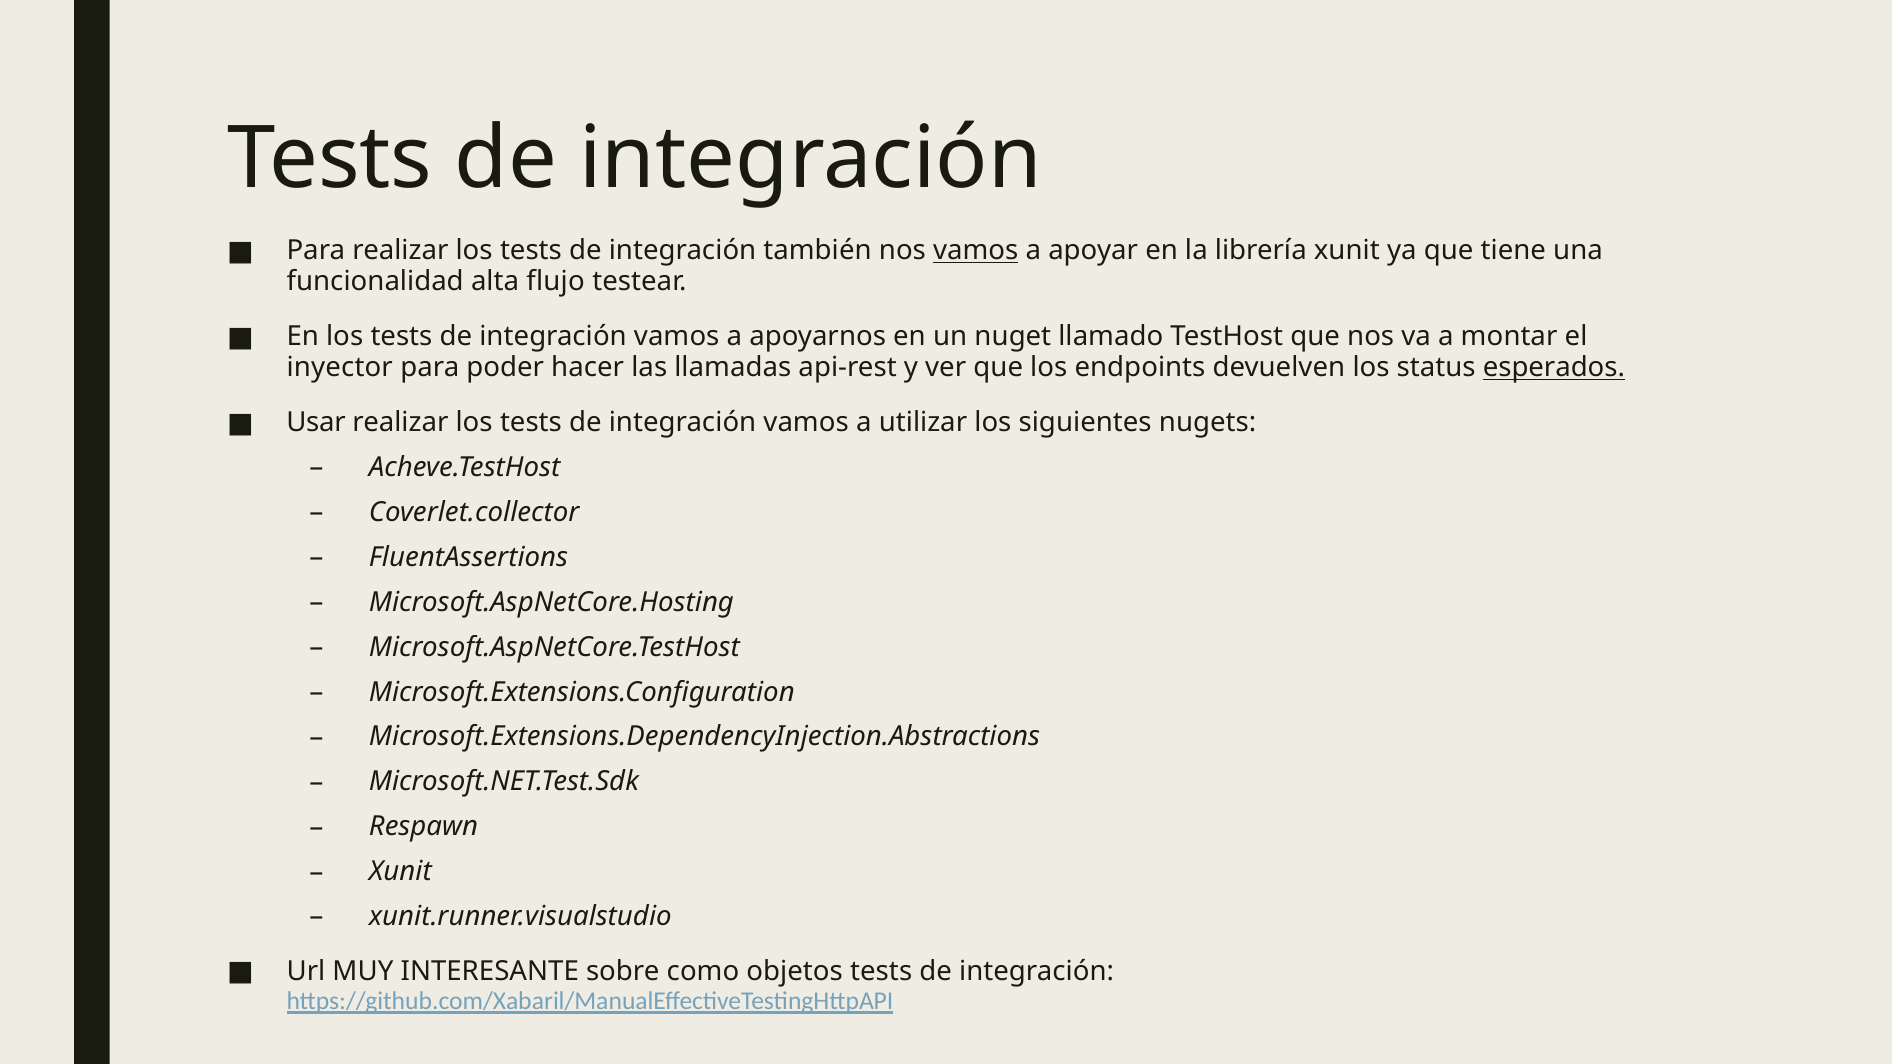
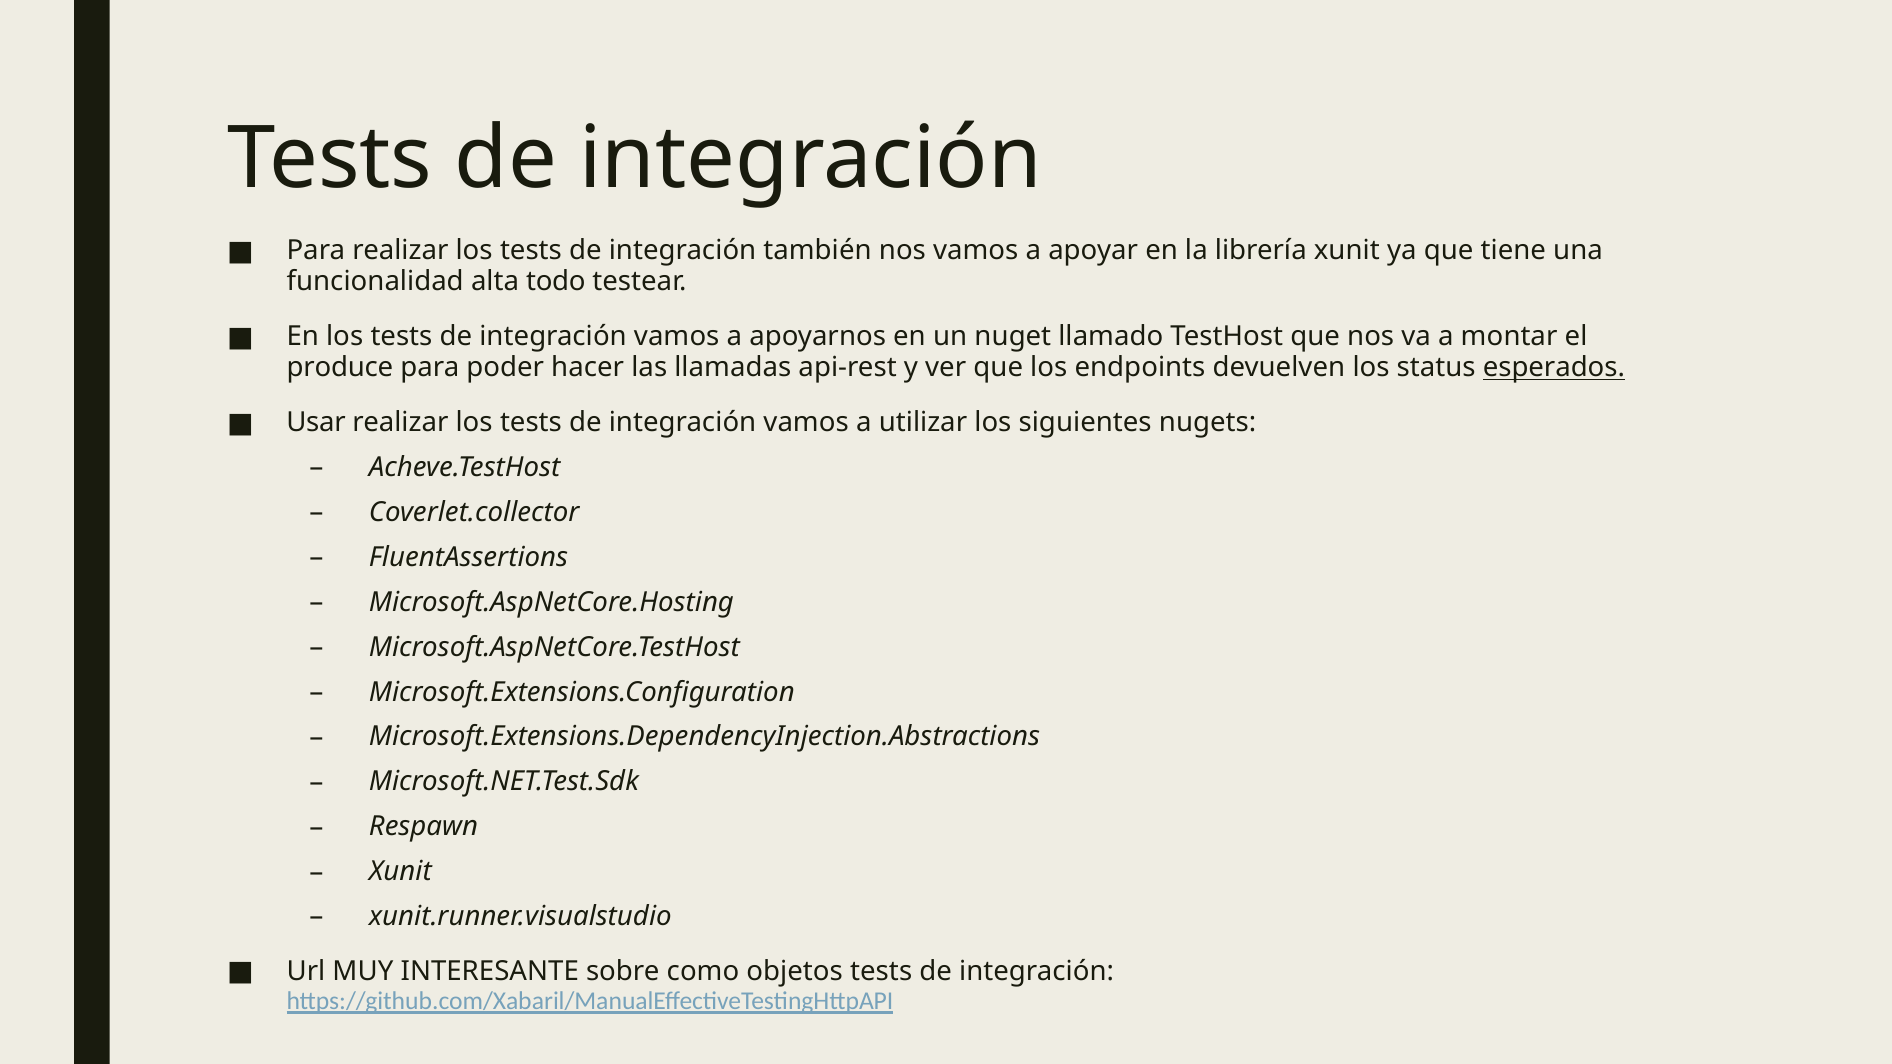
vamos at (976, 251) underline: present -> none
flujo: flujo -> todo
inyector: inyector -> produce
